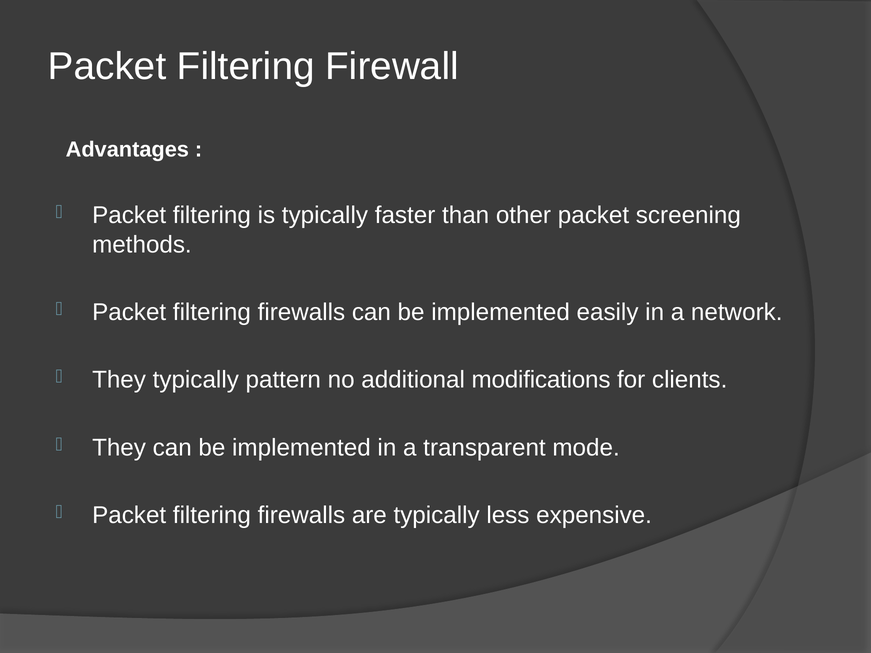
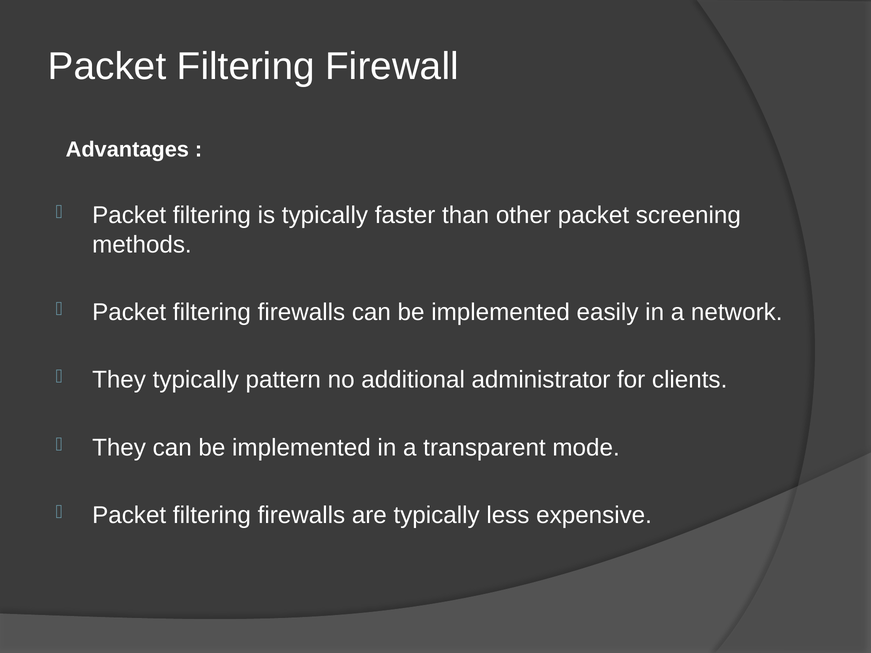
modifications: modifications -> administrator
